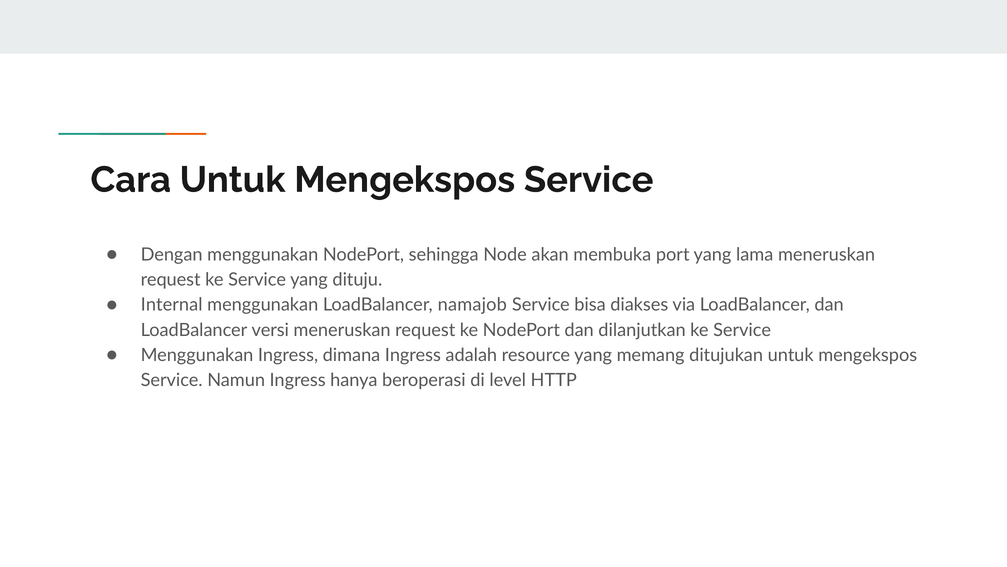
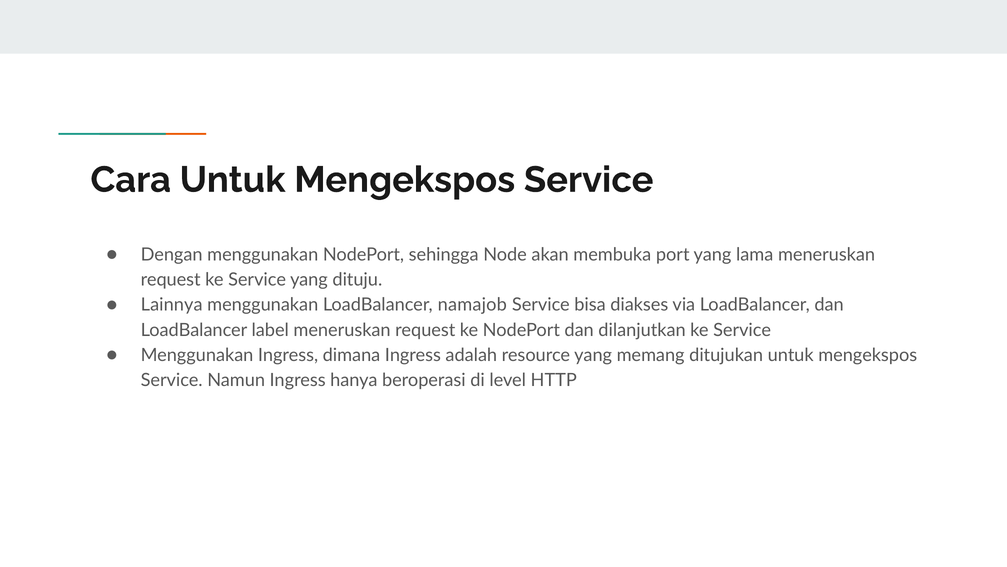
Internal: Internal -> Lainnya
versi: versi -> label
